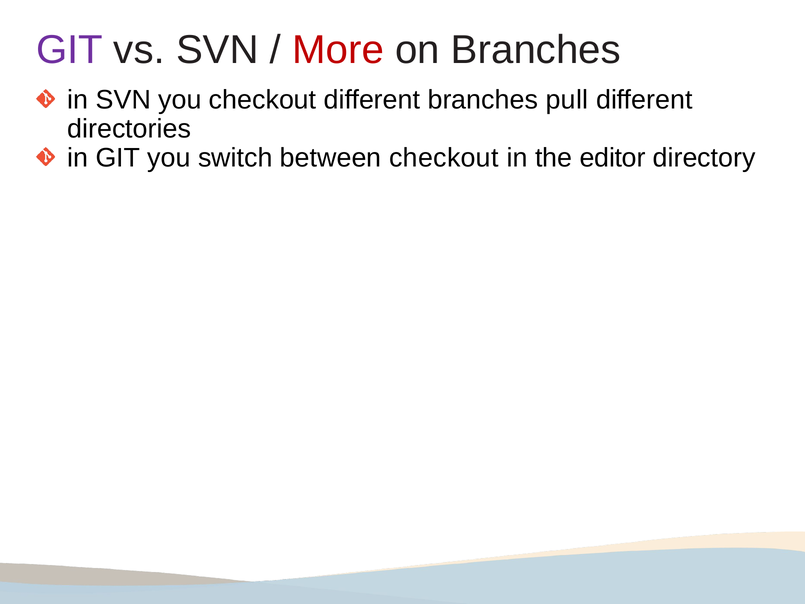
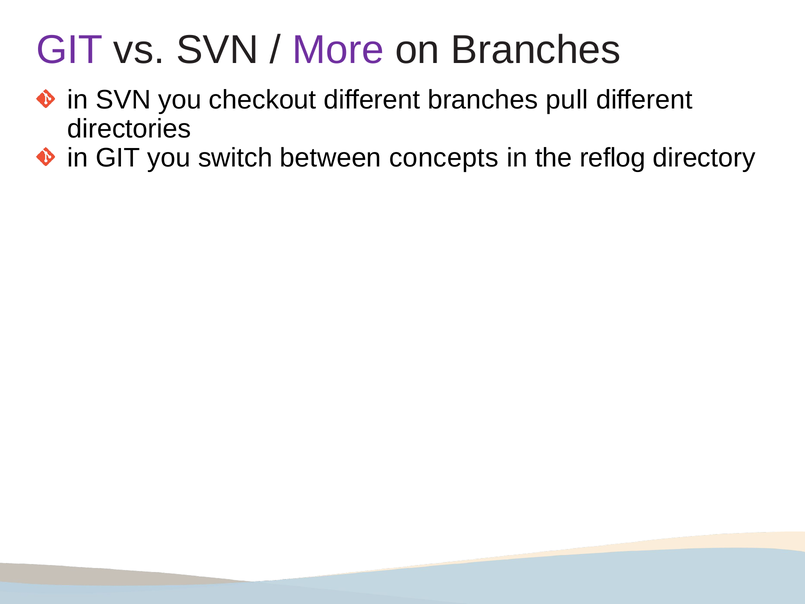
More colour: red -> purple
between checkout: checkout -> concepts
editor: editor -> reflog
